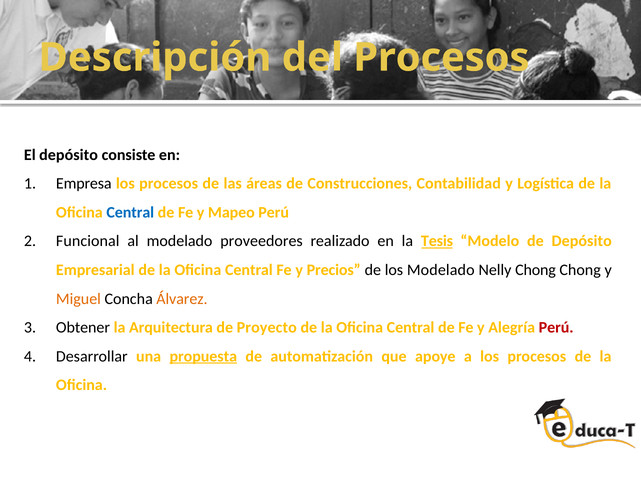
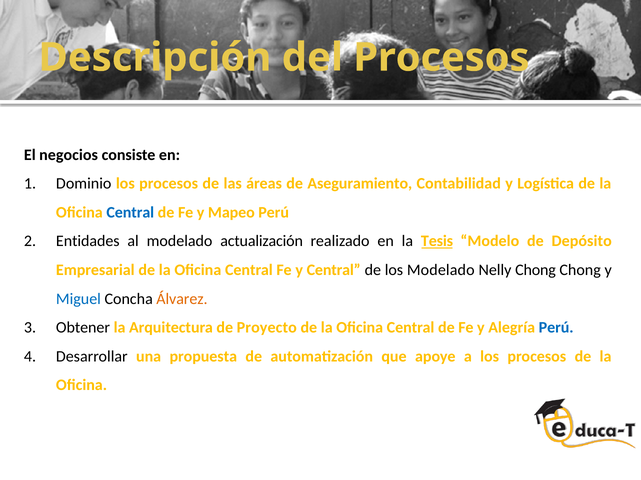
El depósito: depósito -> negocios
Empresa: Empresa -> Dominio
Construcciones: Construcciones -> Aseguramiento
Funcional: Funcional -> Entidades
proveedores: proveedores -> actualización
y Precios: Precios -> Central
Miguel colour: orange -> blue
Perú at (556, 328) colour: red -> blue
propuesta underline: present -> none
